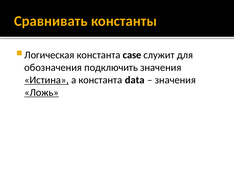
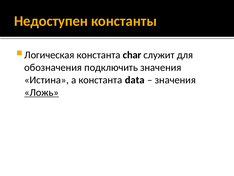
Сравнивать: Сравнивать -> Недоступен
case: case -> char
Истина underline: present -> none
